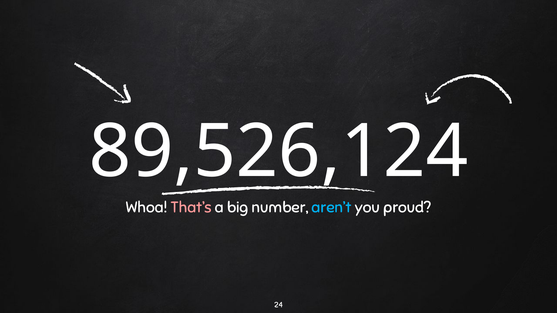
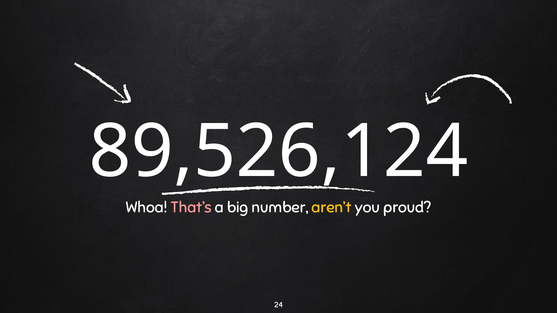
aren’t colour: light blue -> yellow
